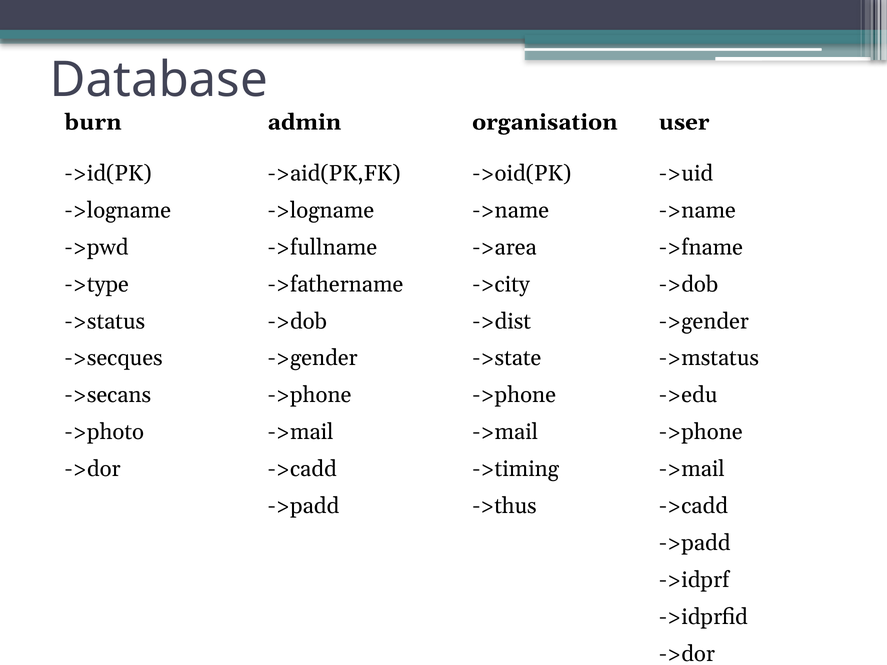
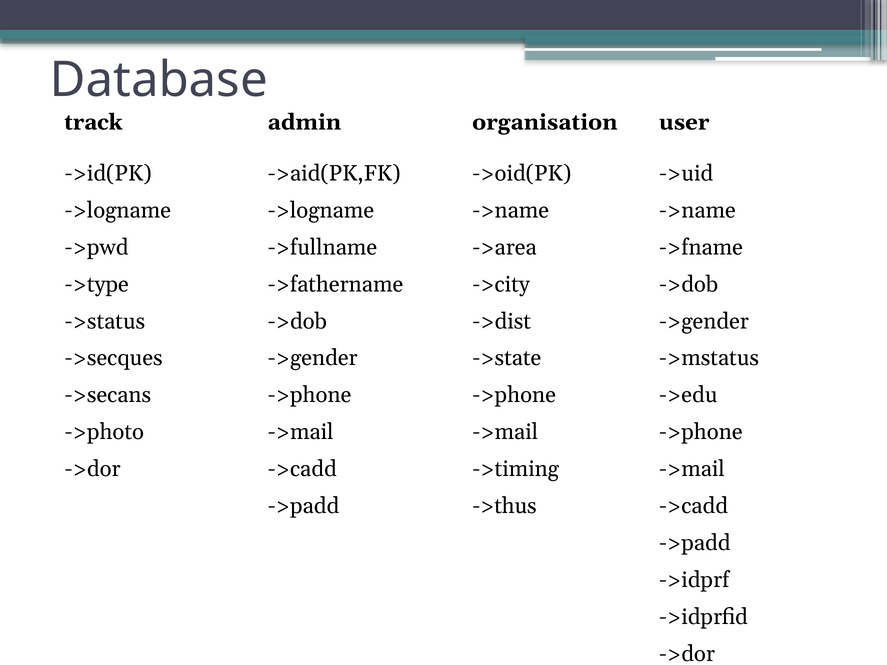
burn: burn -> track
